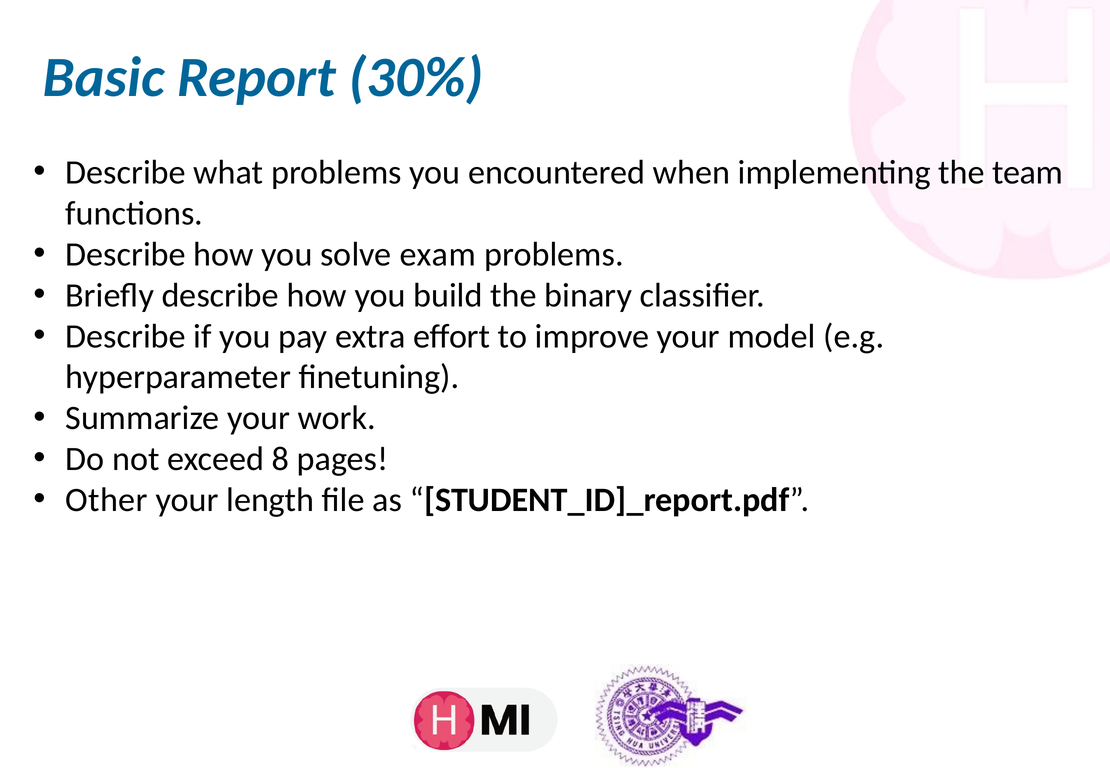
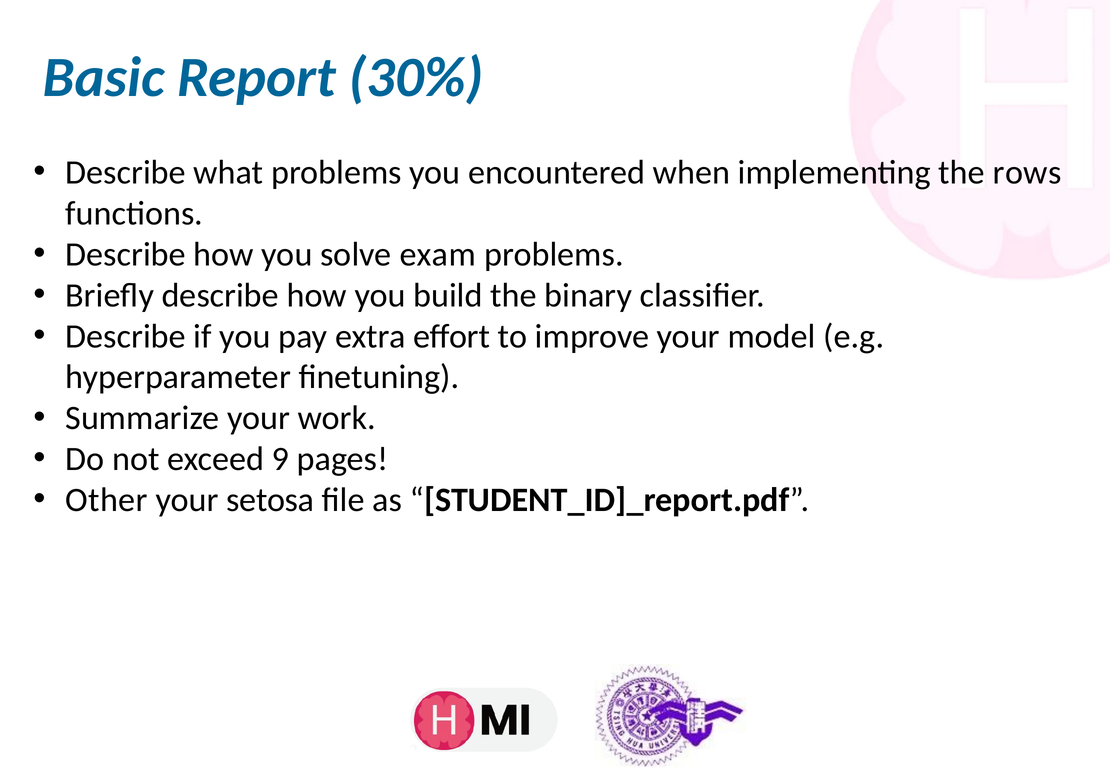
team: team -> rows
8: 8 -> 9
length: length -> setosa
